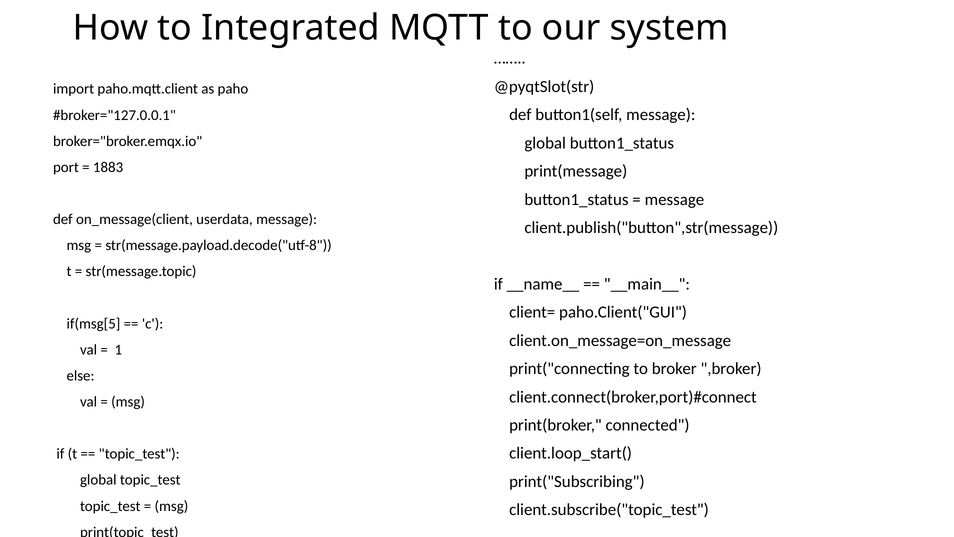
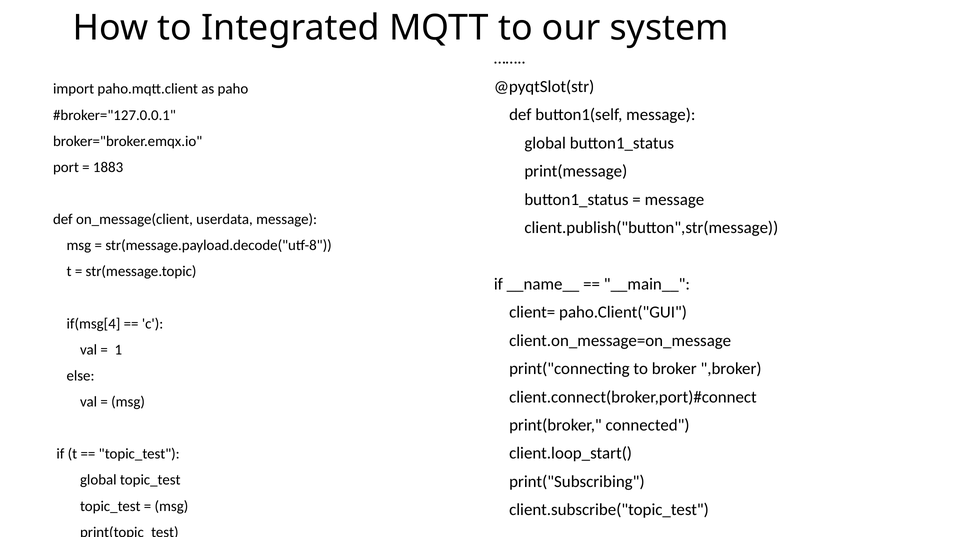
if(msg[5: if(msg[5 -> if(msg[4
